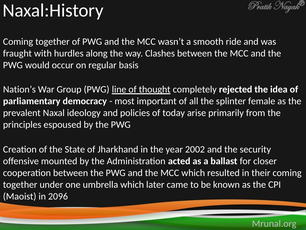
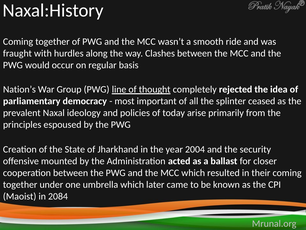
female: female -> ceased
2002: 2002 -> 2004
2096: 2096 -> 2084
